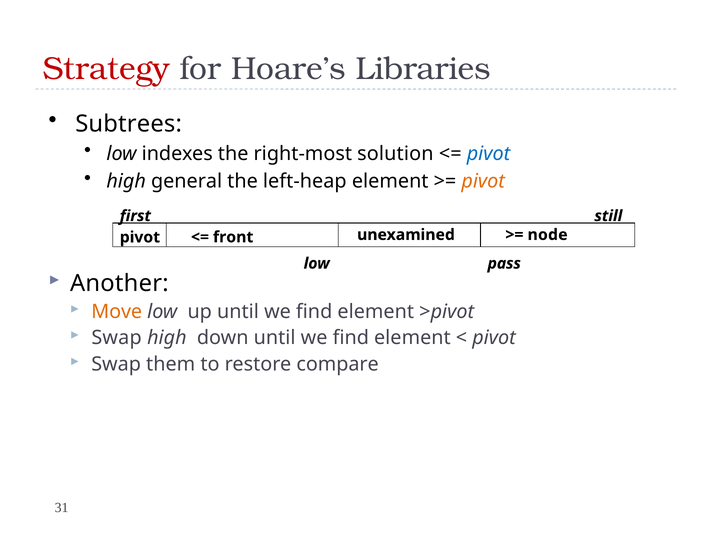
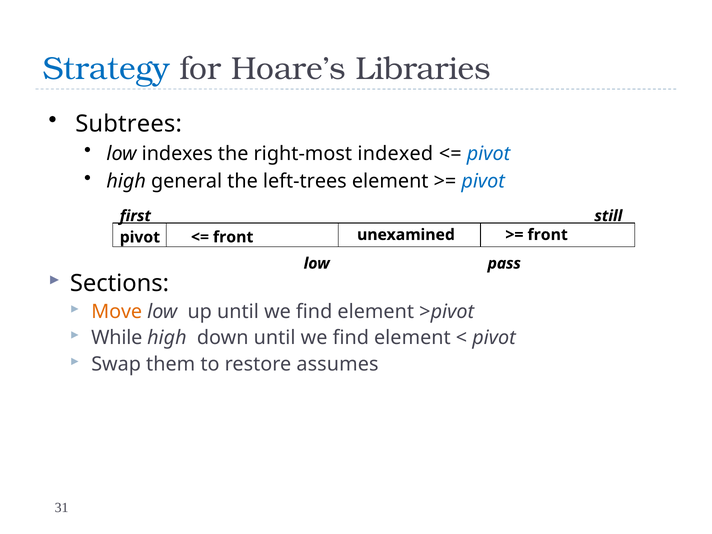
Strategy colour: red -> blue
solution: solution -> indexed
left-heap: left-heap -> left-trees
pivot at (483, 181) colour: orange -> blue
node at (548, 235): node -> front
Another: Another -> Sections
Swap at (117, 338): Swap -> While
compare: compare -> assumes
